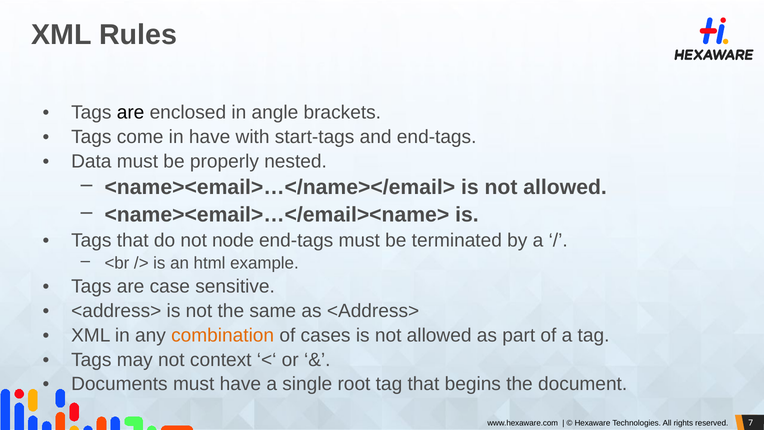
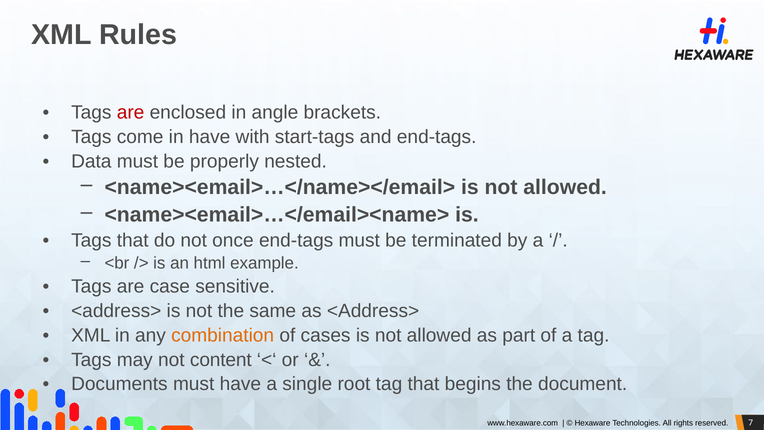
are at (131, 113) colour: black -> red
node: node -> once
context: context -> content
